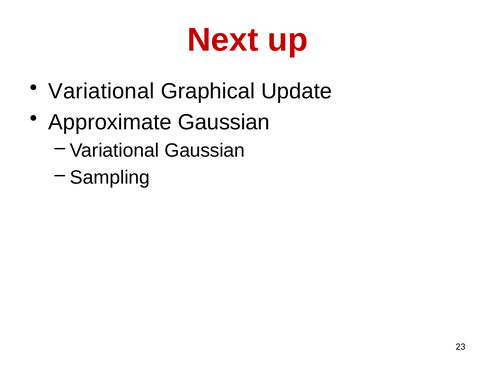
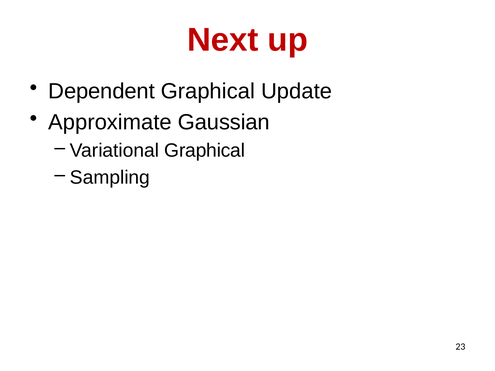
Variational at (101, 91): Variational -> Dependent
Variational Gaussian: Gaussian -> Graphical
